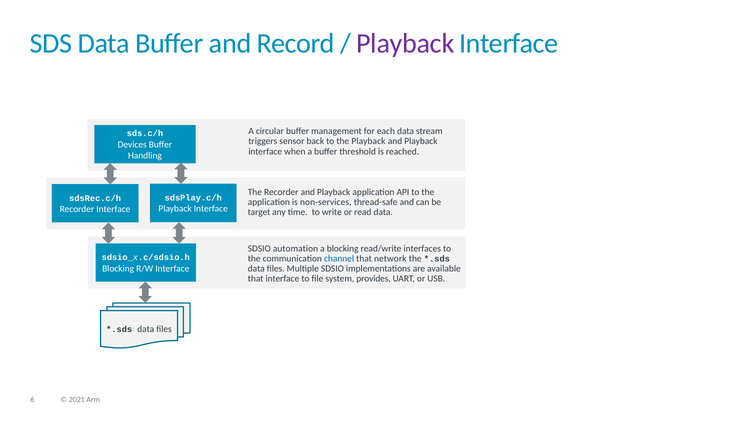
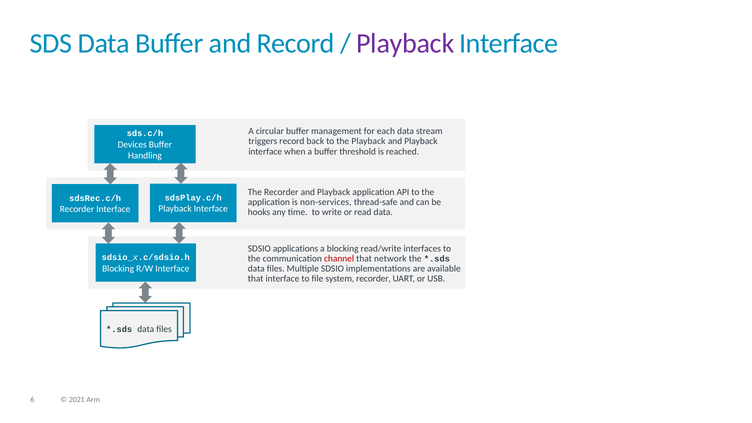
triggers sensor: sensor -> record
target: target -> hooks
automation: automation -> applications
channel colour: blue -> red
system provides: provides -> recorder
